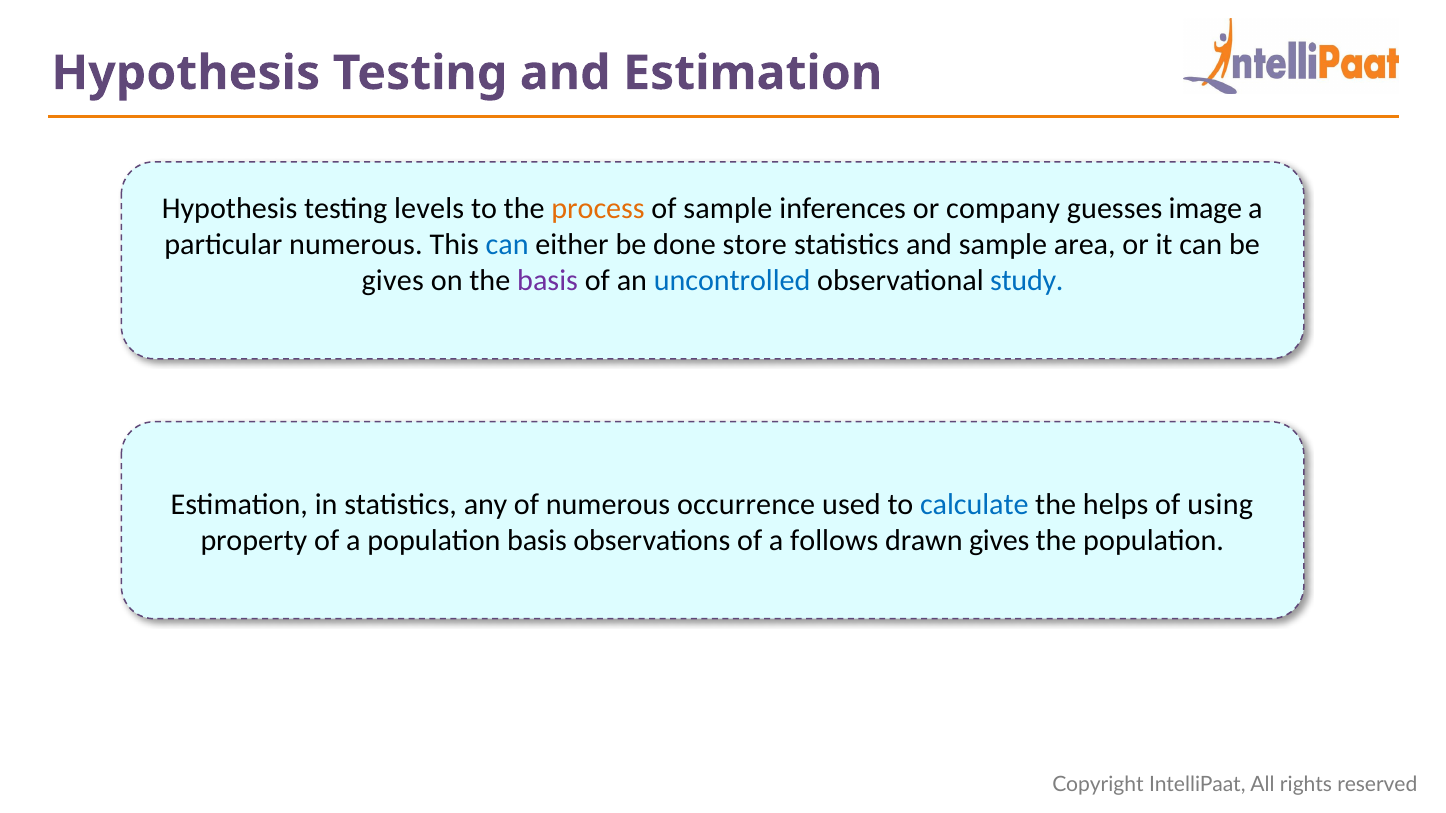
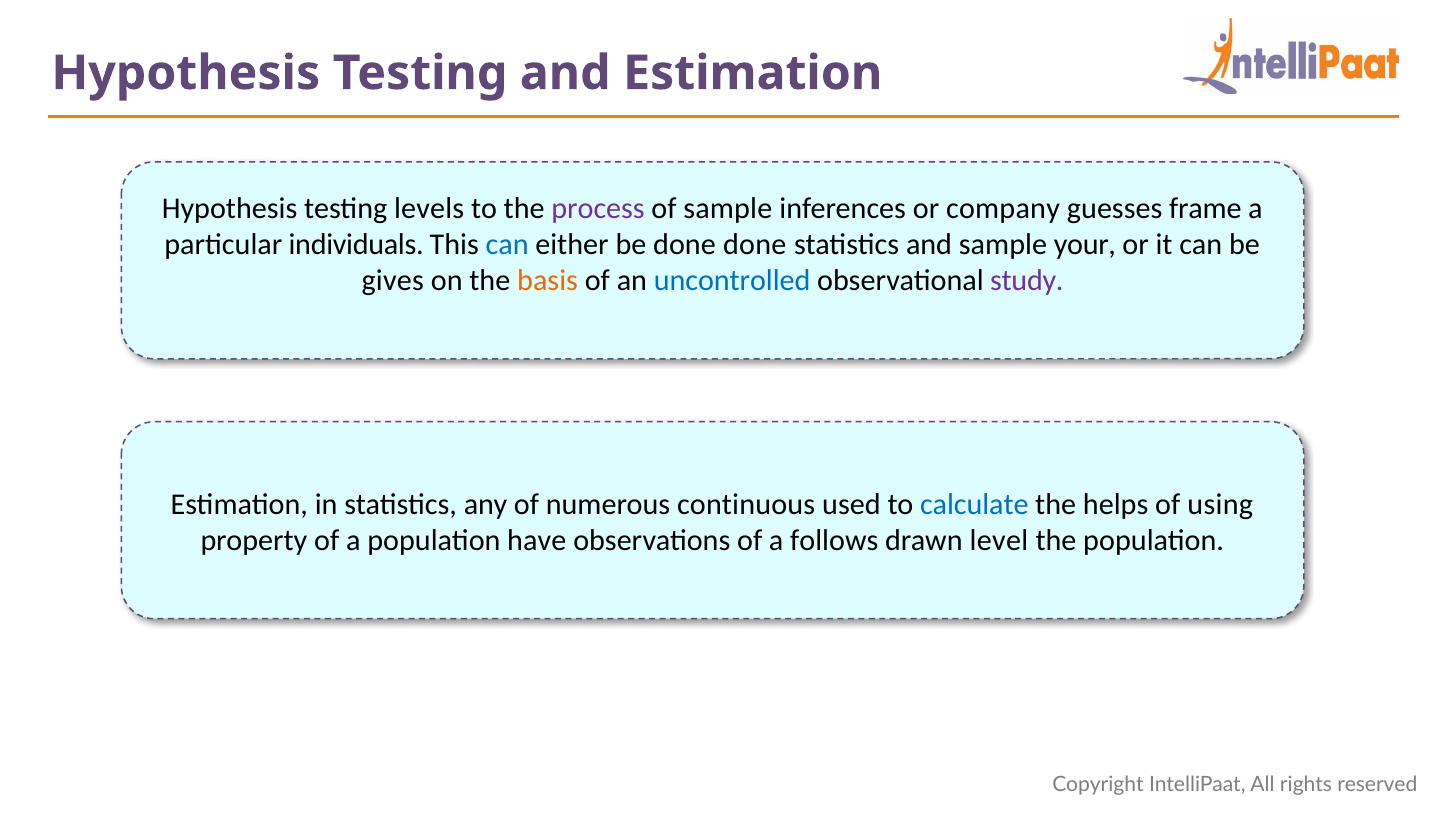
process colour: orange -> purple
image: image -> frame
particular numerous: numerous -> individuals
done store: store -> done
area: area -> your
basis at (548, 281) colour: purple -> orange
study colour: blue -> purple
occurrence: occurrence -> continuous
population basis: basis -> have
drawn gives: gives -> level
